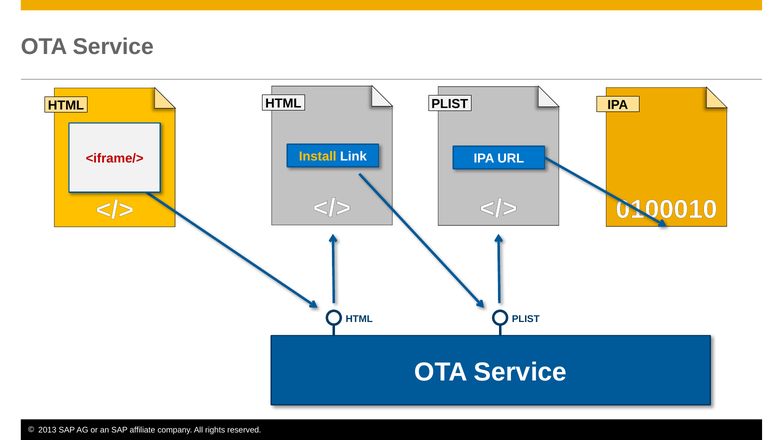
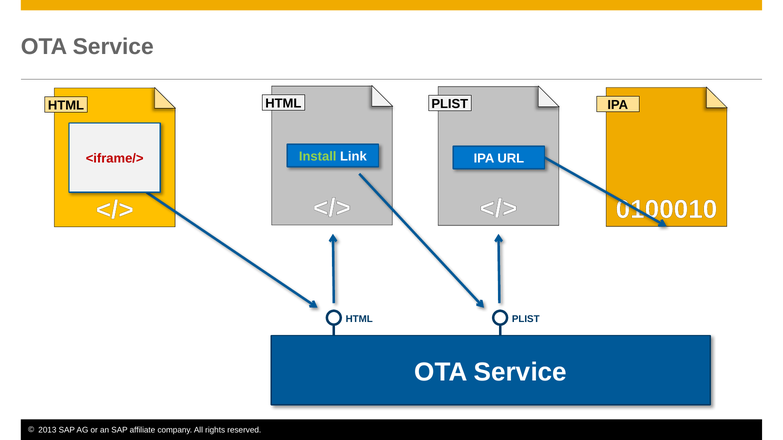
Install colour: yellow -> light green
